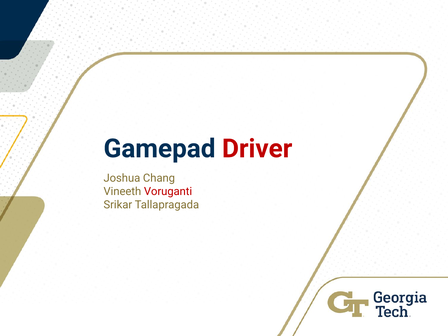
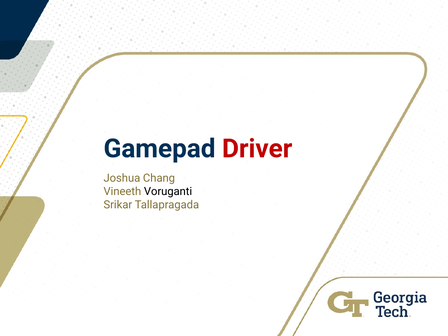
Voruganti colour: red -> black
